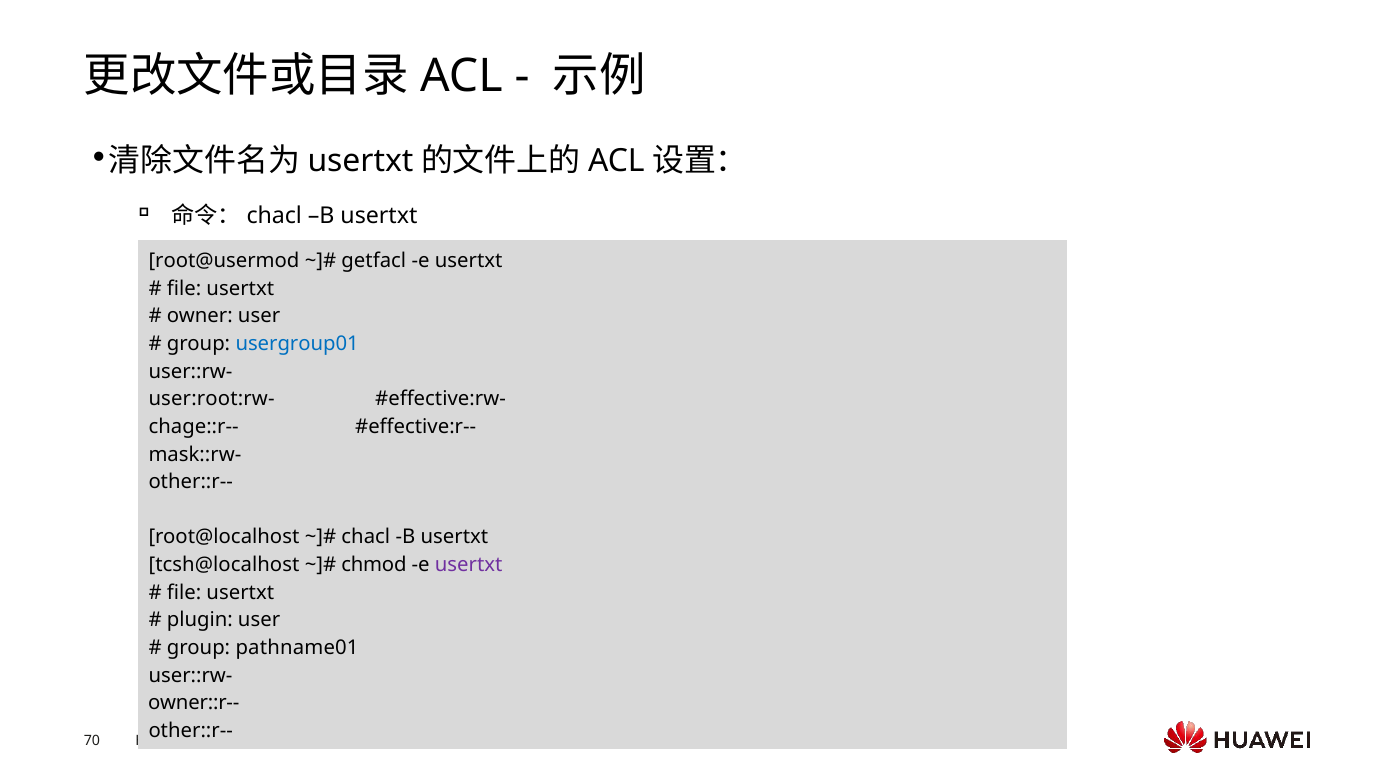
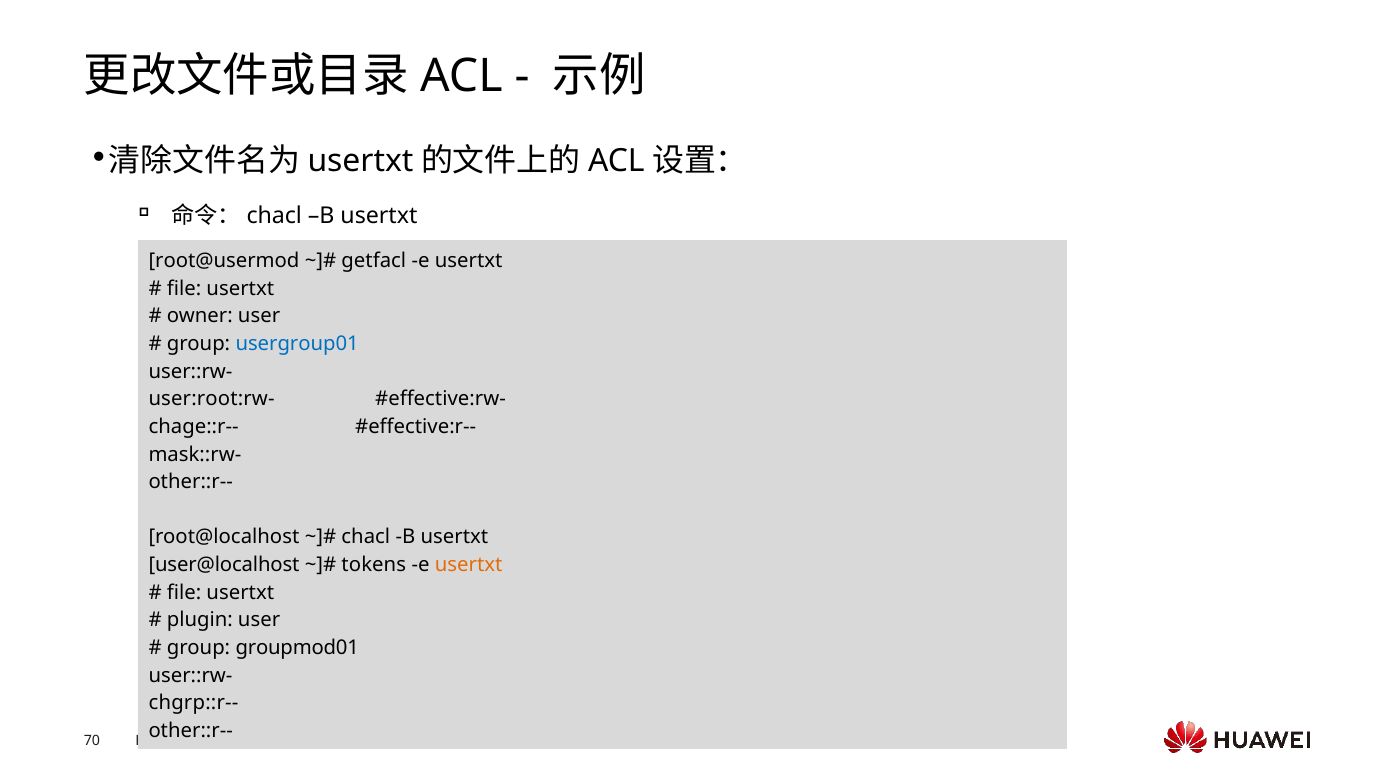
tcsh@localhost: tcsh@localhost -> user@localhost
chmod: chmod -> tokens
usertxt at (469, 565) colour: purple -> orange
pathname01: pathname01 -> groupmod01
owner::r--: owner::r-- -> chgrp::r--
